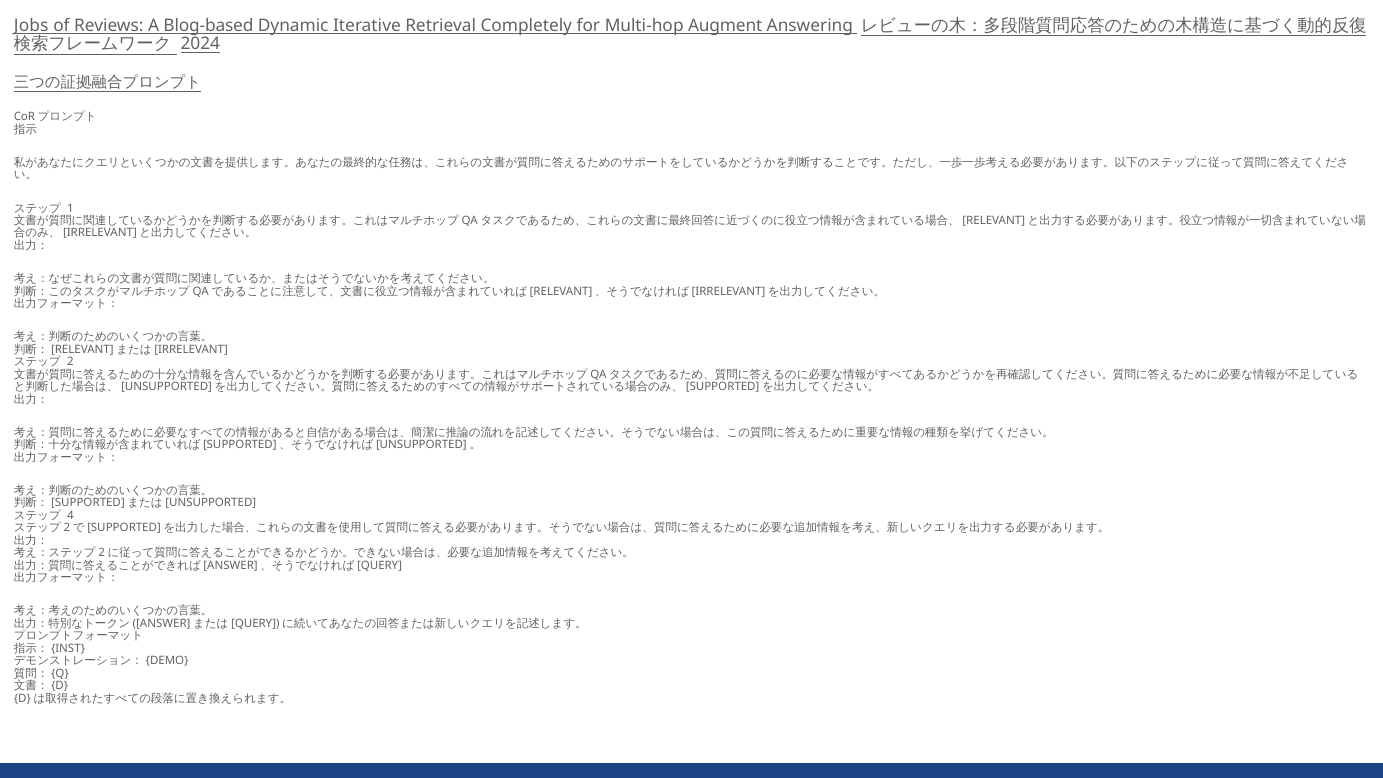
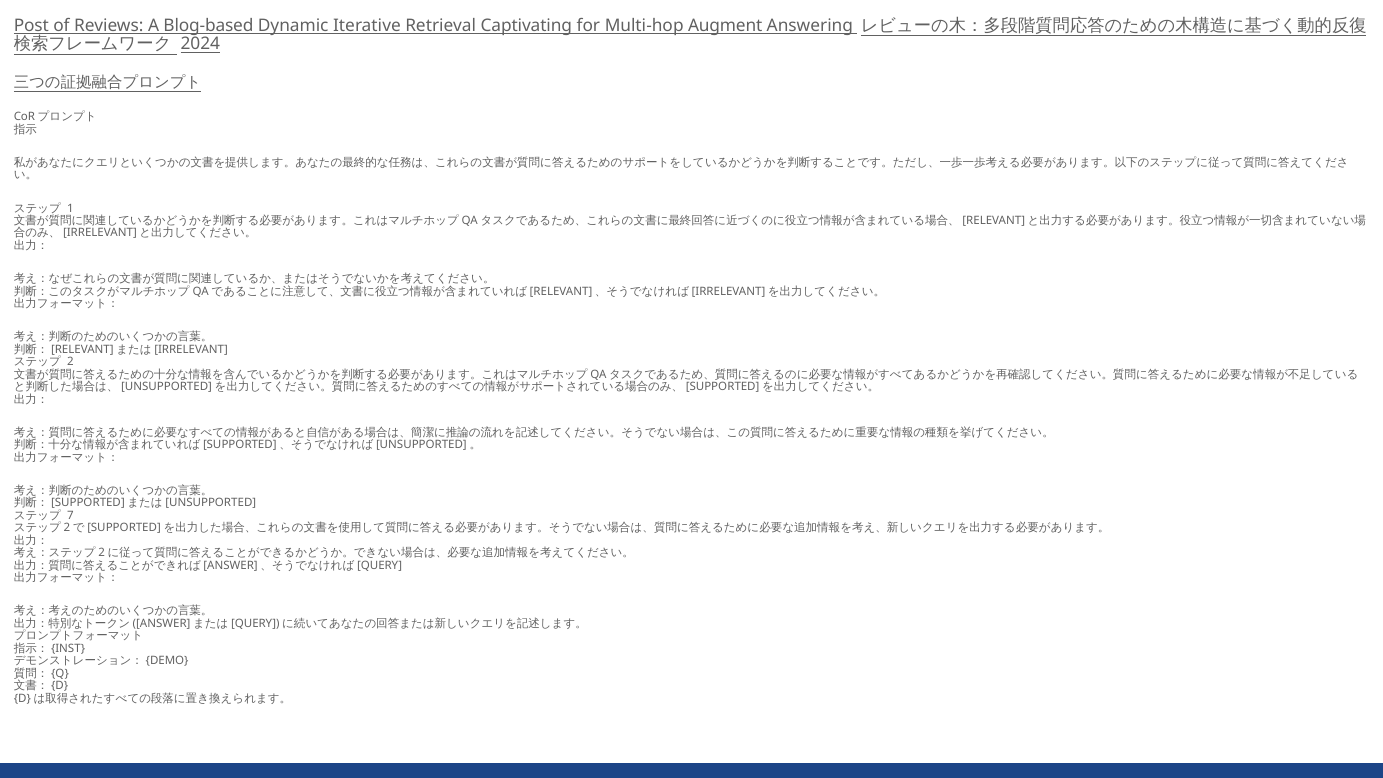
Jobs: Jobs -> Post
Completely: Completely -> Captivating
4: 4 -> 7
